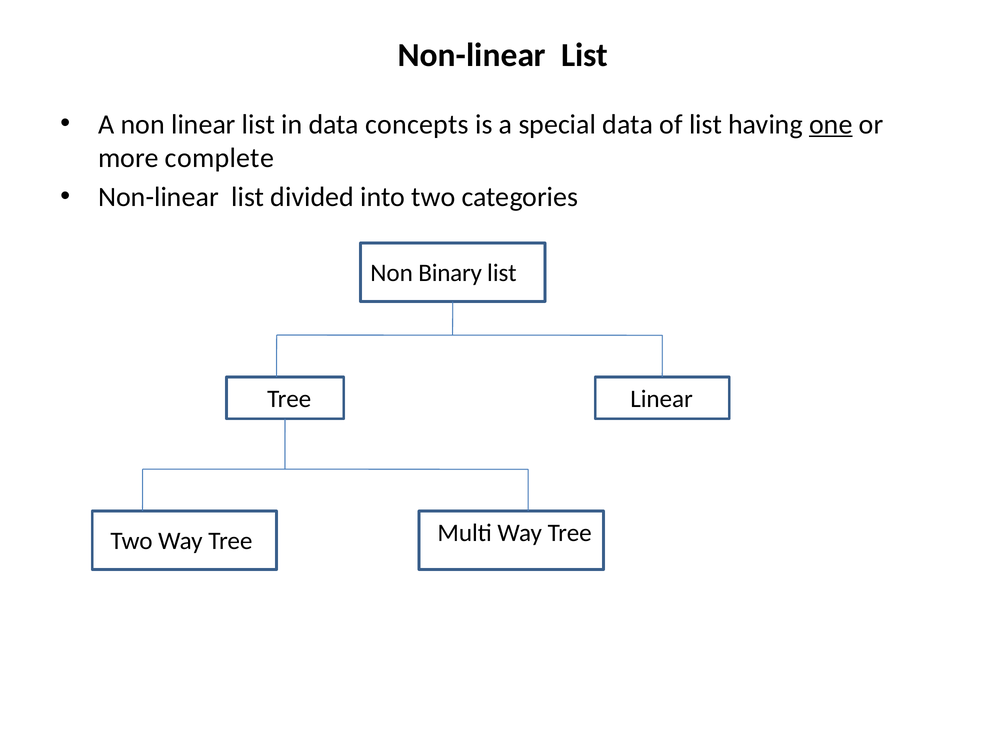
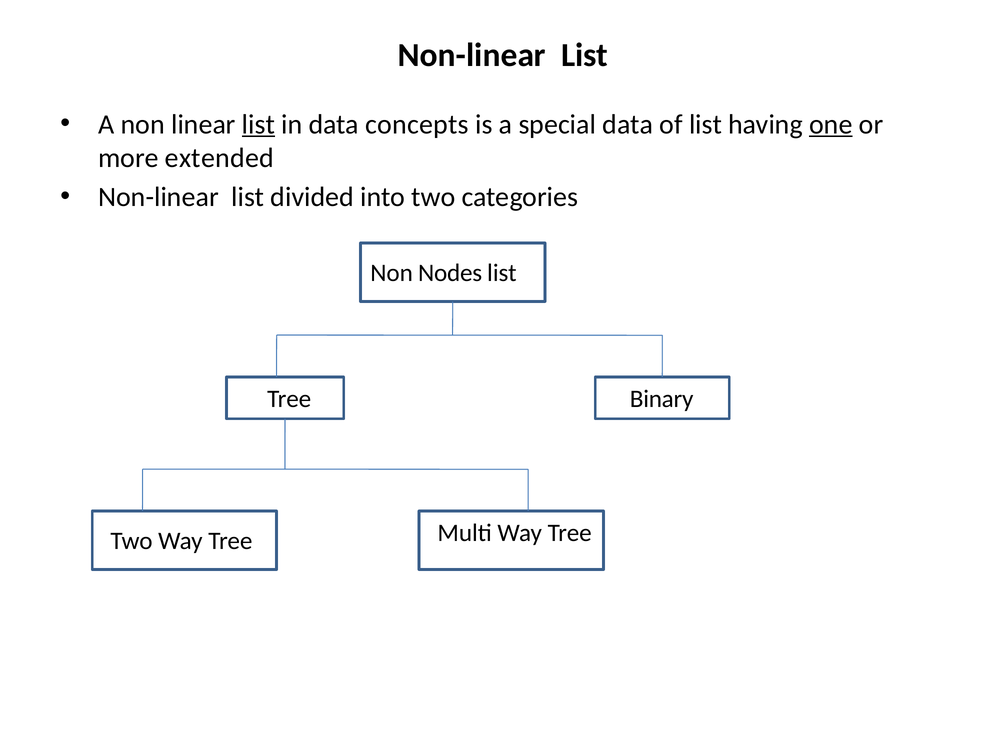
list at (258, 124) underline: none -> present
complete: complete -> extended
Binary: Binary -> Nodes
Linear at (662, 399): Linear -> Binary
